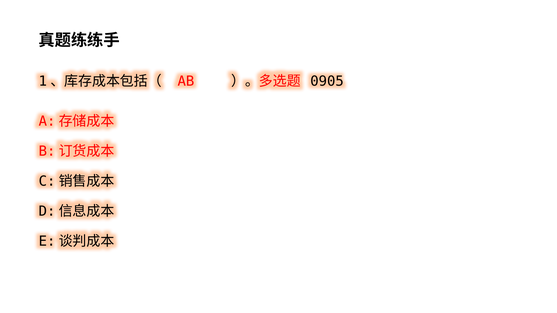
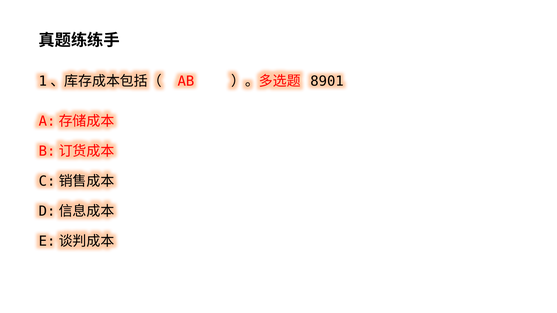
0905: 0905 -> 8901
